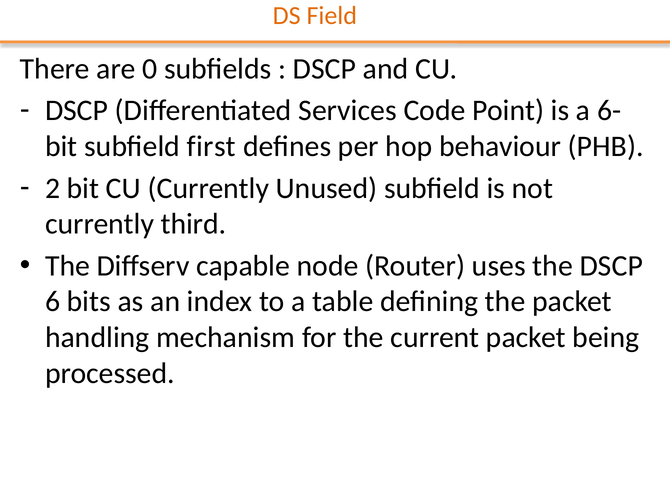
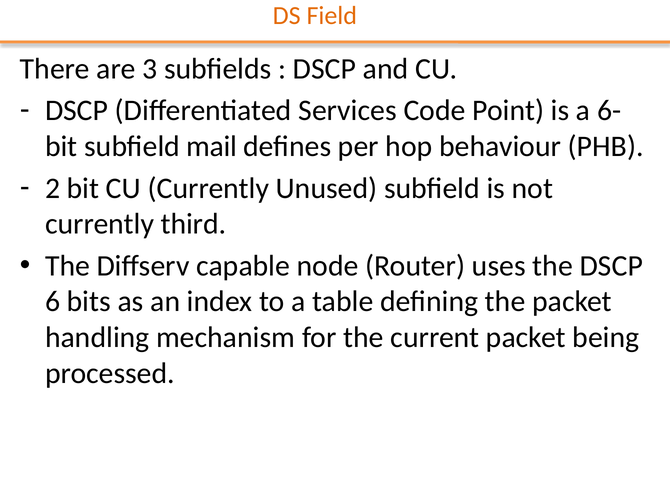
0: 0 -> 3
first: first -> mail
